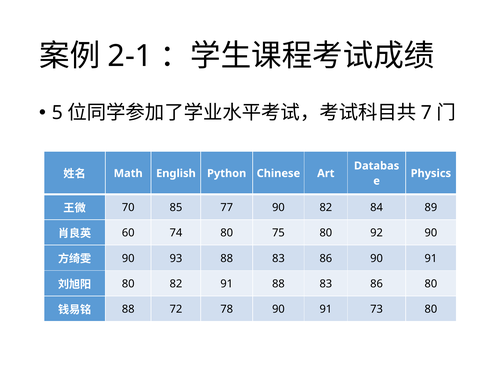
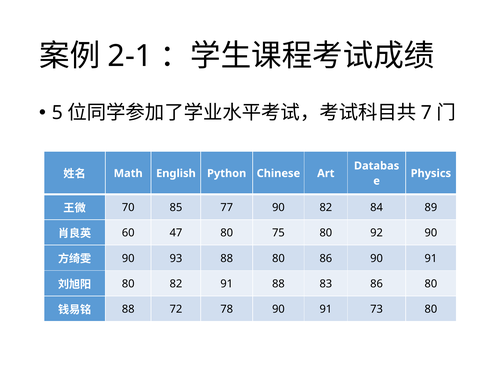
74: 74 -> 47
93 88 83: 83 -> 80
